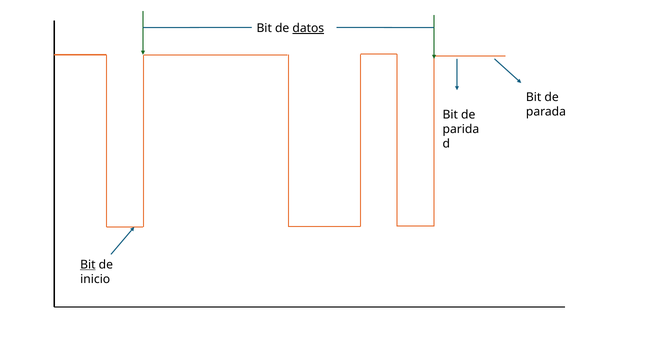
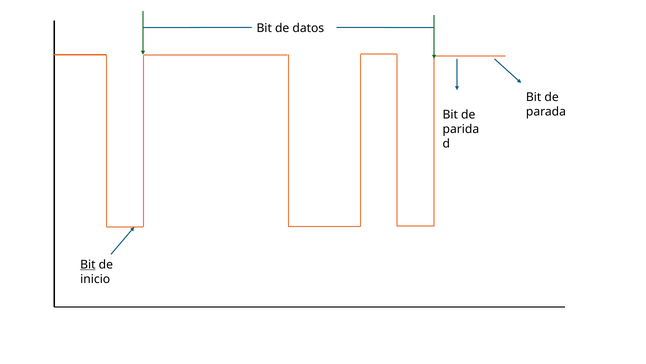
datos underline: present -> none
